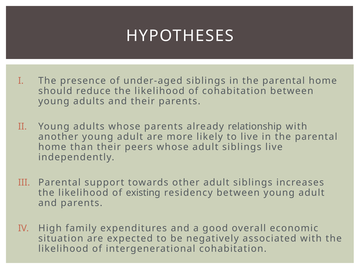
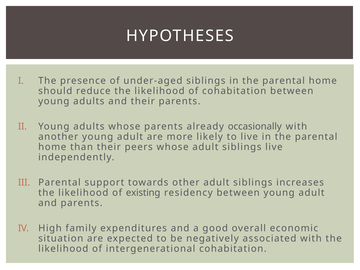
relationship: relationship -> occasionally
